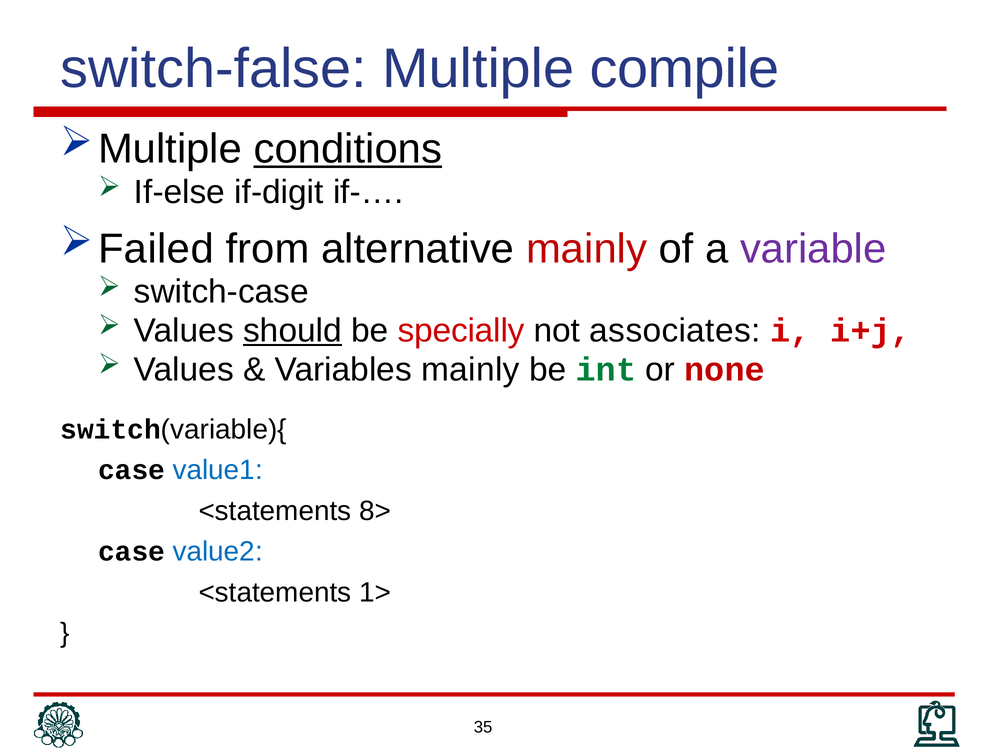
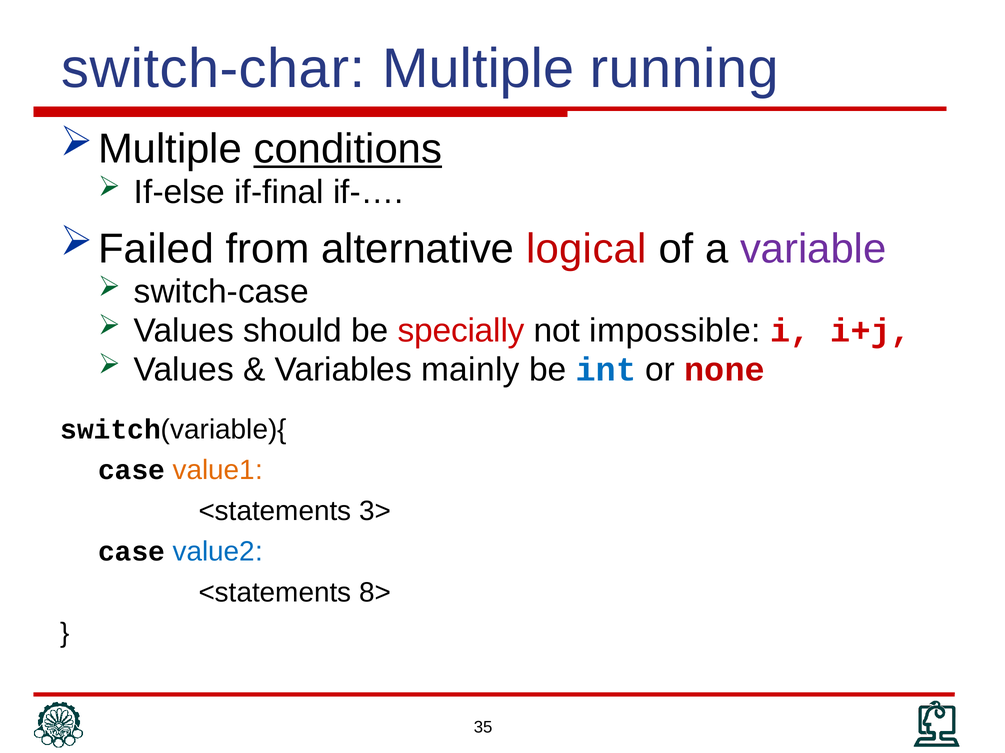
switch-false: switch-false -> switch-char
compile: compile -> running
if-digit: if-digit -> if-final
alternative mainly: mainly -> logical
should underline: present -> none
associates: associates -> impossible
int colour: green -> blue
value1 colour: blue -> orange
8>: 8> -> 3>
1>: 1> -> 8>
